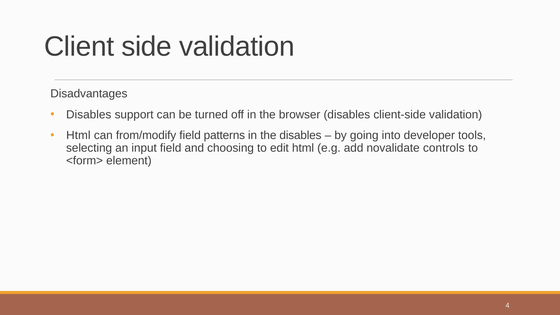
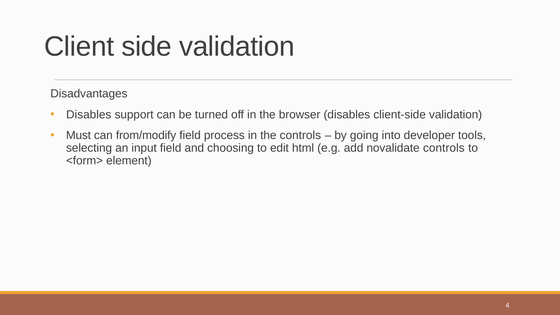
Html at (78, 135): Html -> Must
patterns: patterns -> process
the disables: disables -> controls
